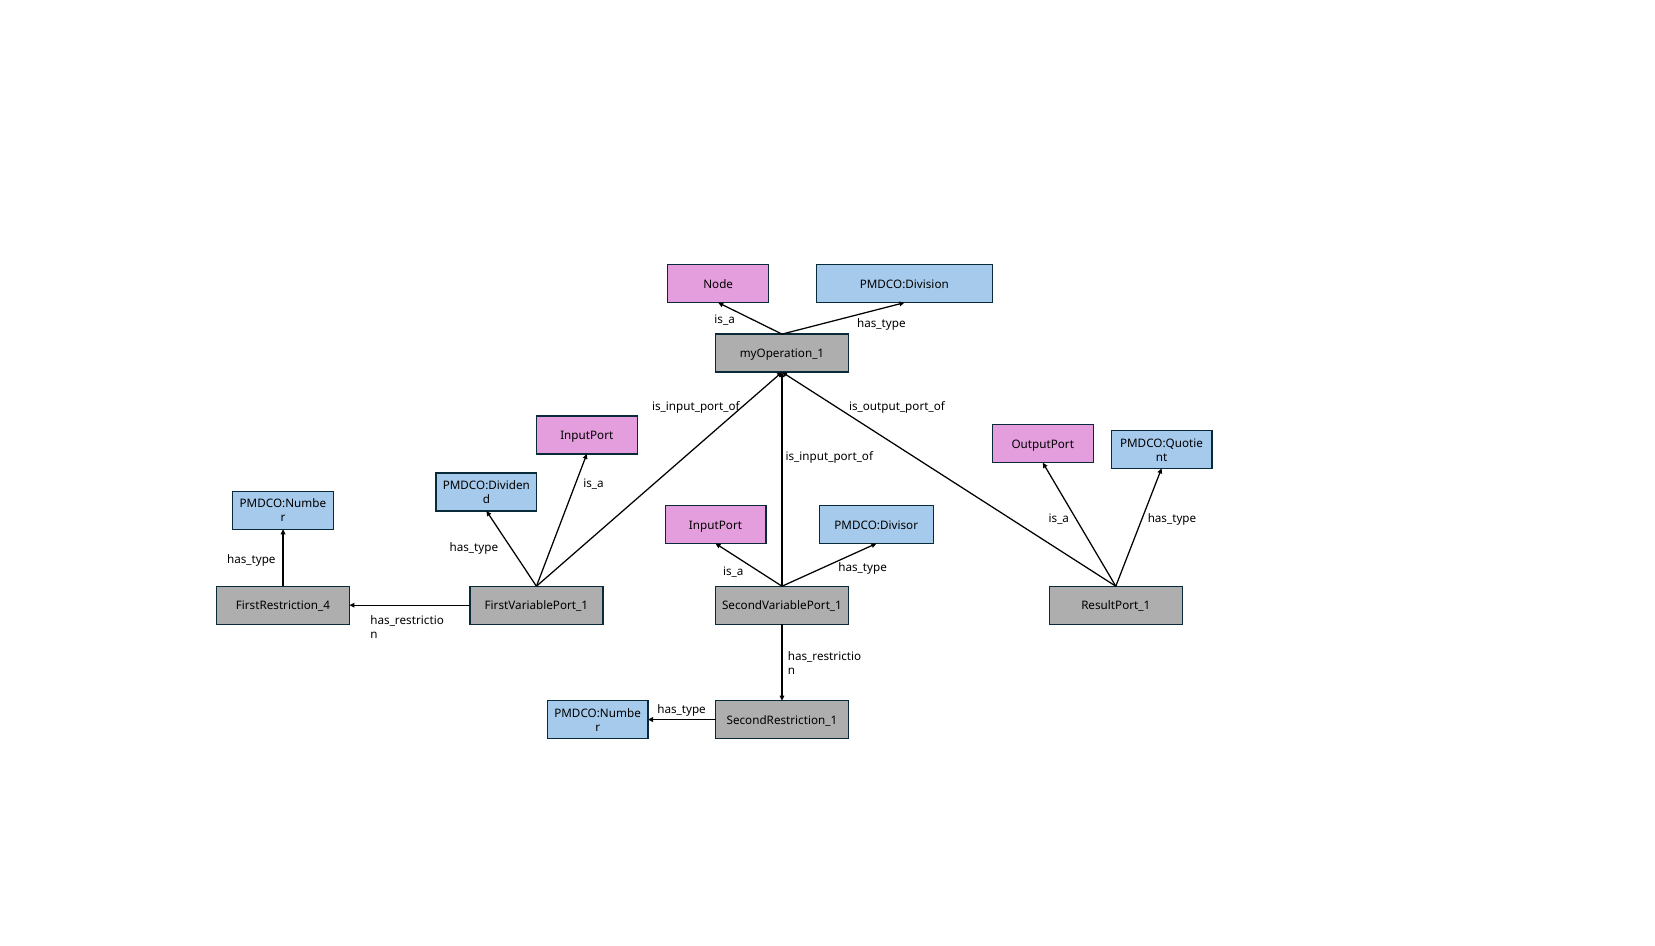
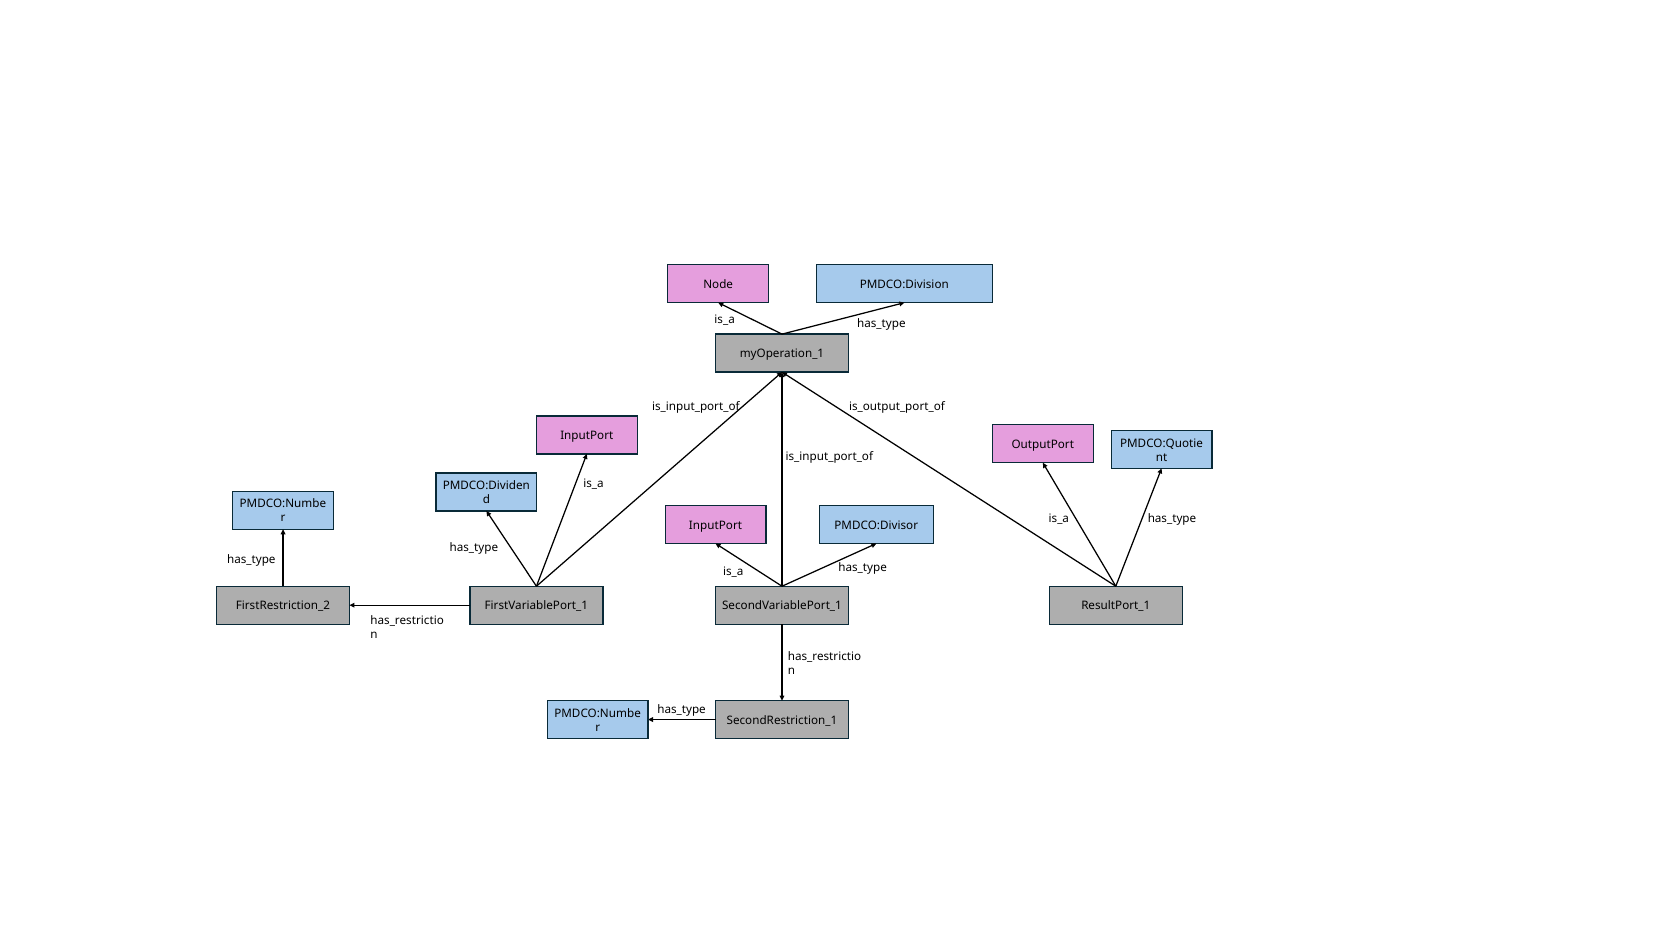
FirstRestriction_4: FirstRestriction_4 -> FirstRestriction_2
